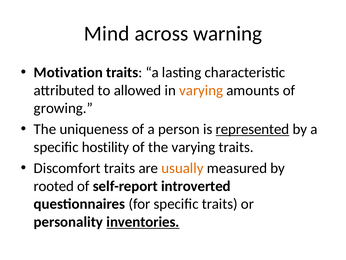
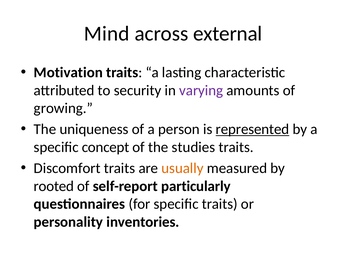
warning: warning -> external
allowed: allowed -> security
varying at (201, 90) colour: orange -> purple
hostility: hostility -> concept
the varying: varying -> studies
introverted: introverted -> particularly
inventories underline: present -> none
